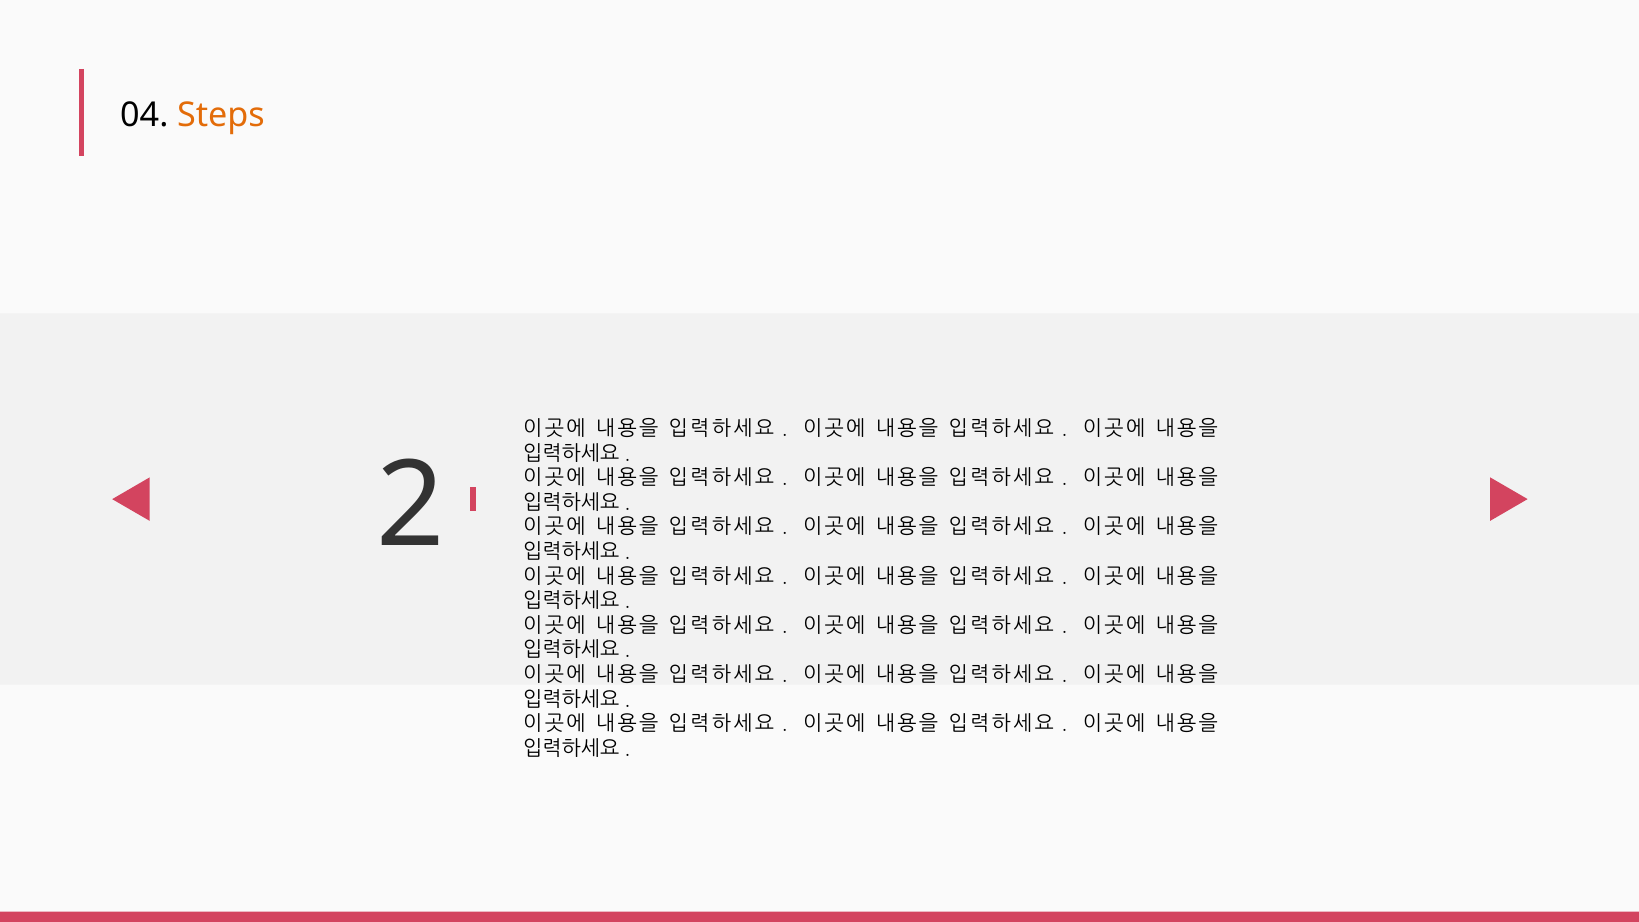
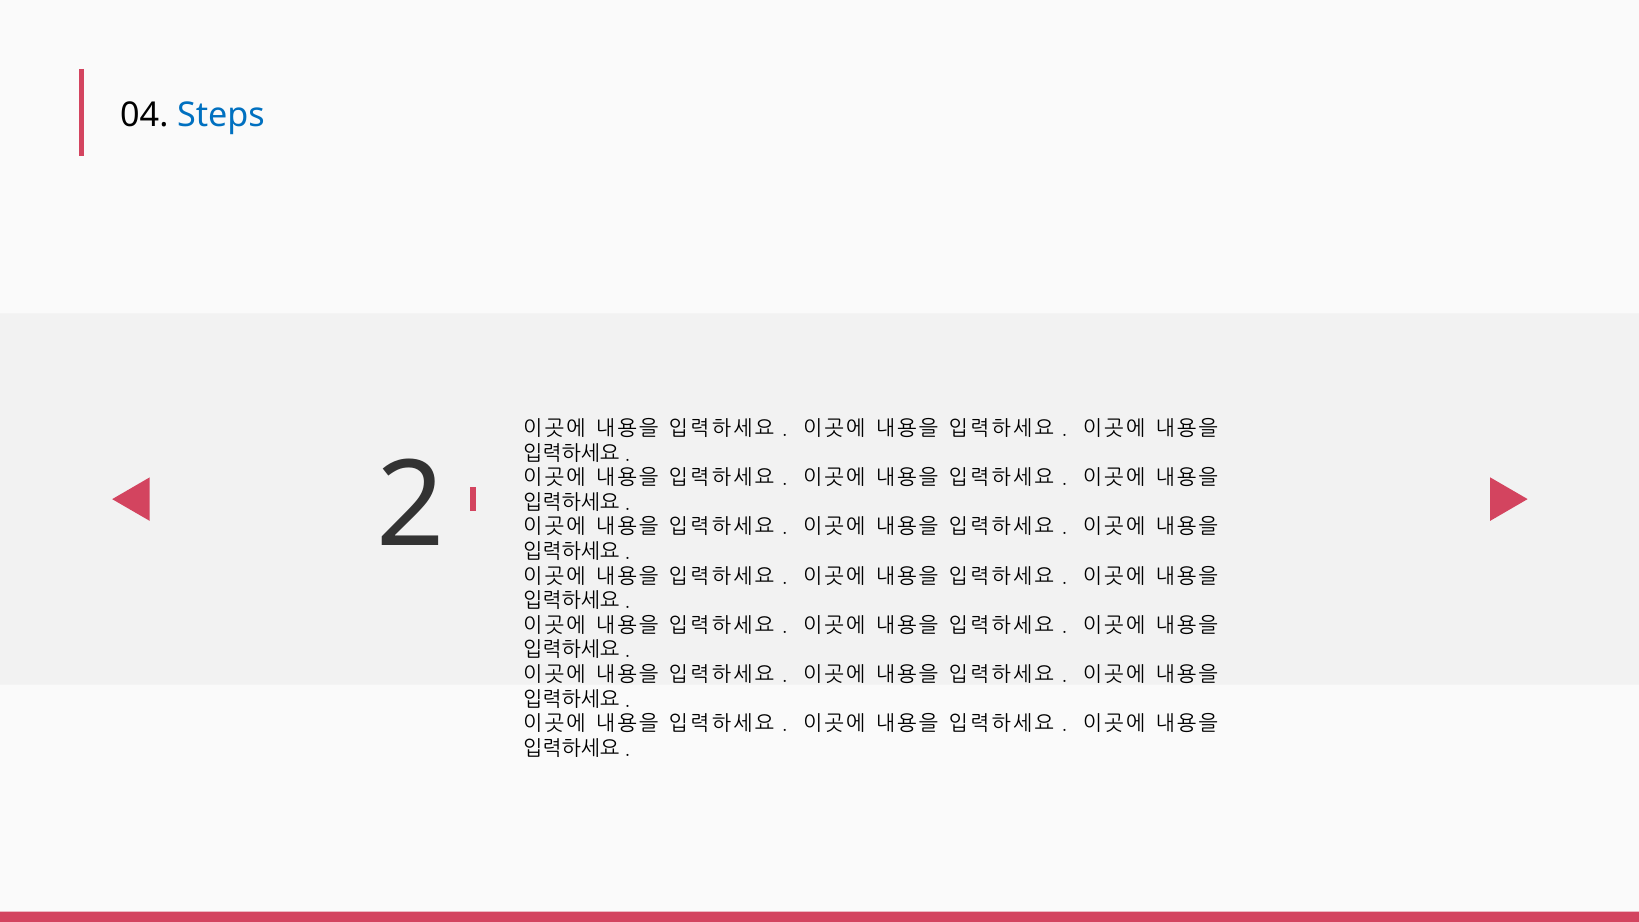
Steps colour: orange -> blue
